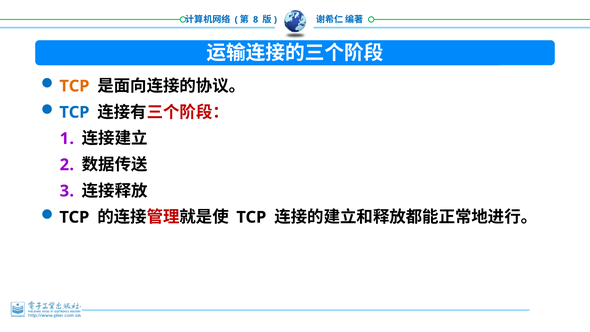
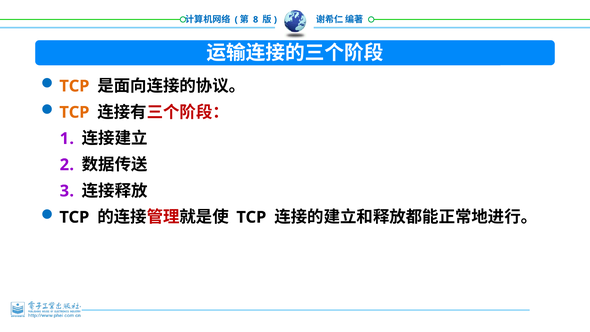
TCP at (74, 112) colour: blue -> orange
